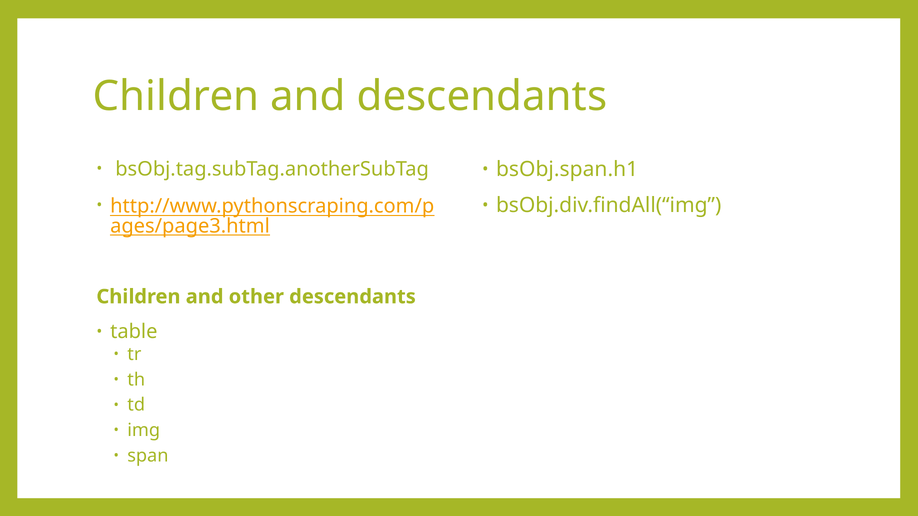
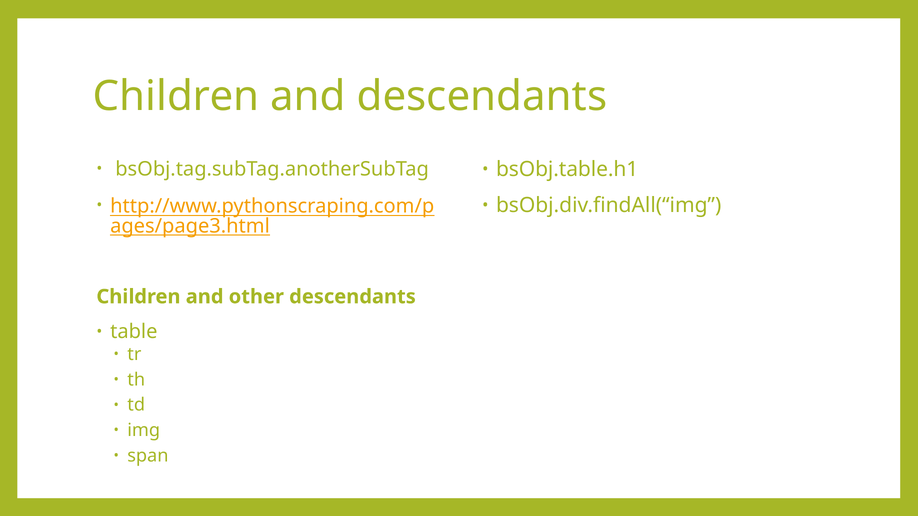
bsObj.span.h1: bsObj.span.h1 -> bsObj.table.h1
